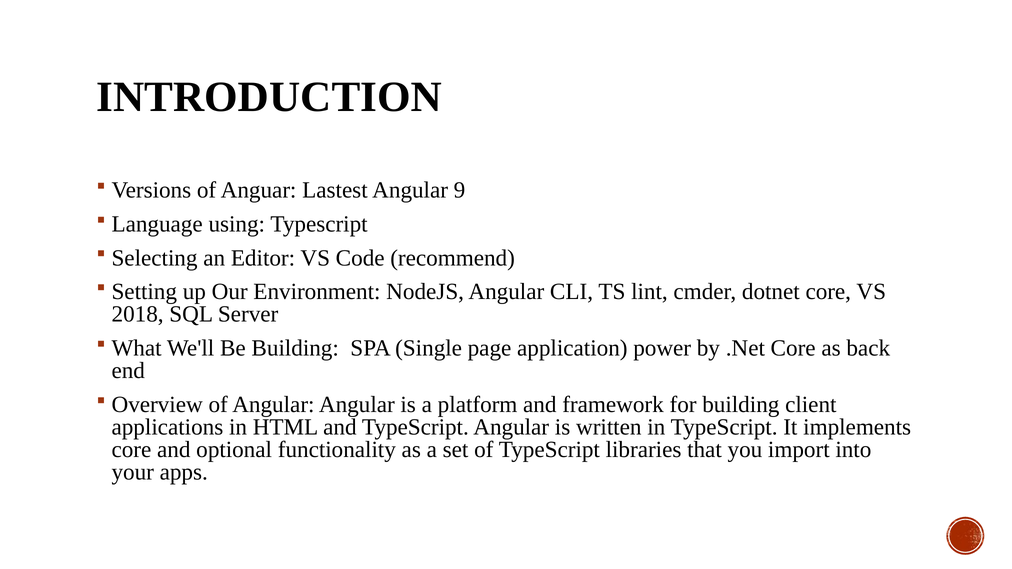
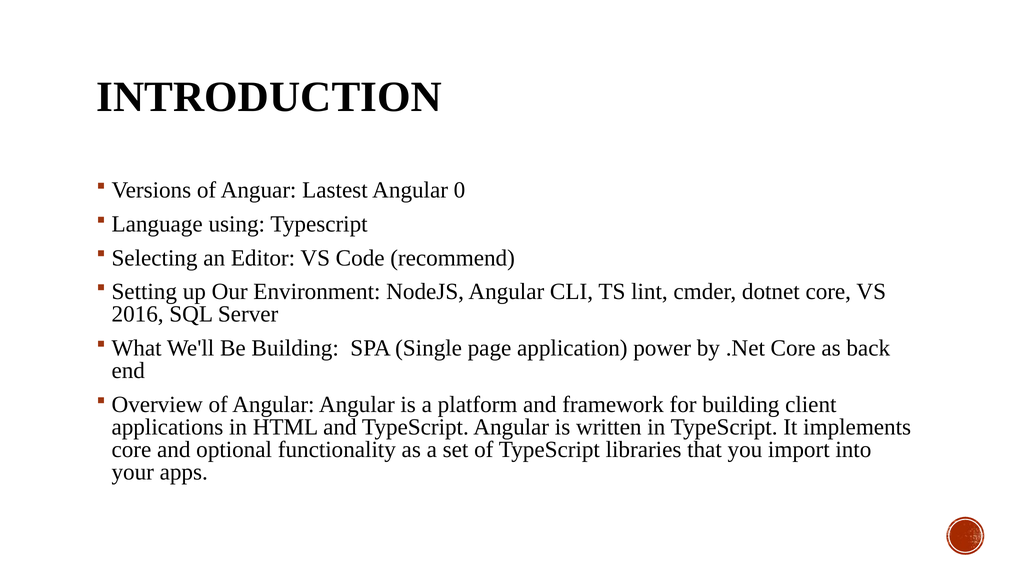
9: 9 -> 0
2018: 2018 -> 2016
